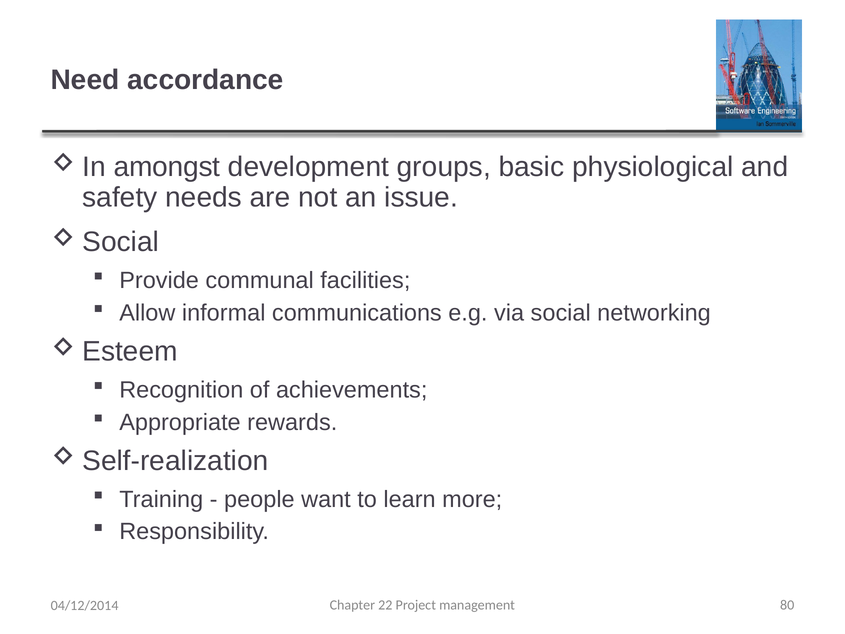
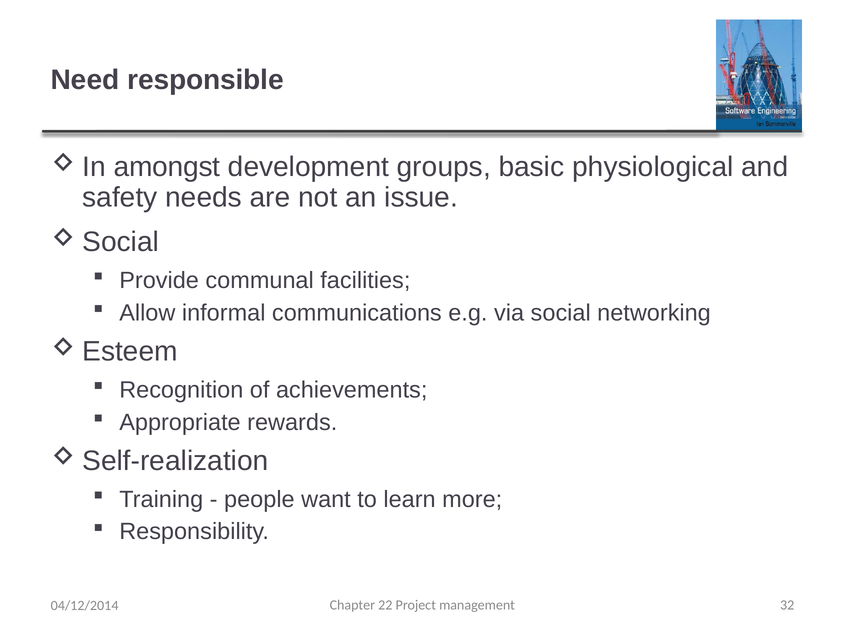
accordance: accordance -> responsible
80: 80 -> 32
